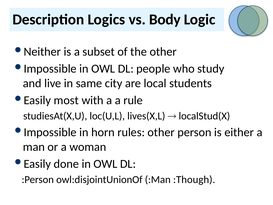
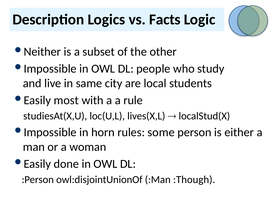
Body: Body -> Facts
rules other: other -> some
